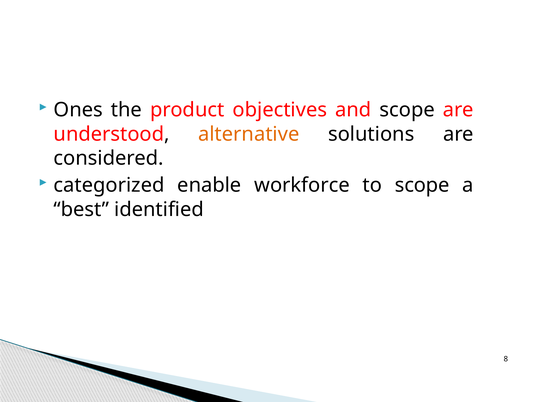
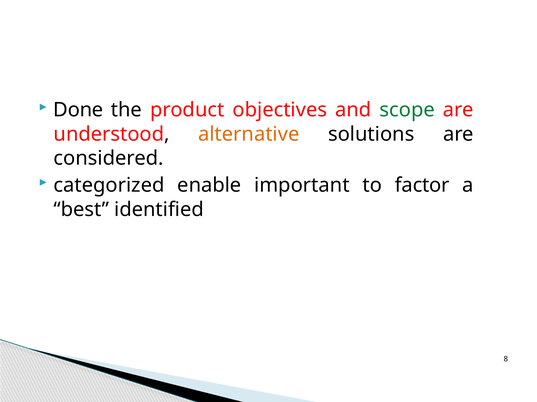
Ones: Ones -> Done
scope at (407, 110) colour: black -> green
workforce: workforce -> important
to scope: scope -> factor
